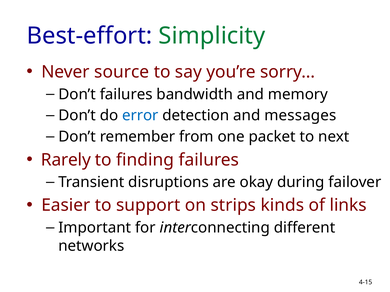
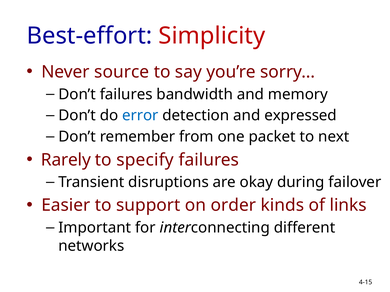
Simplicity colour: green -> red
messages: messages -> expressed
finding: finding -> specify
strips: strips -> order
